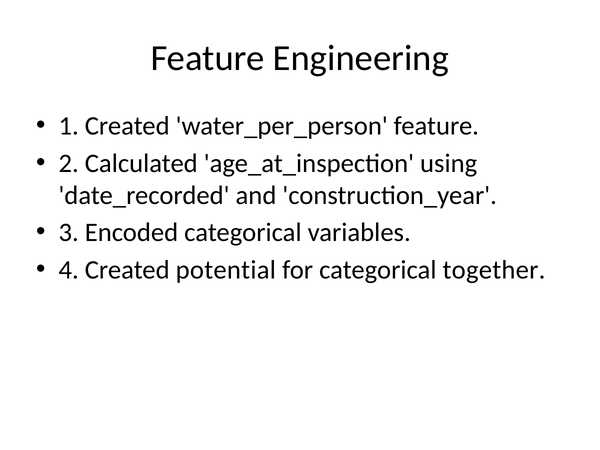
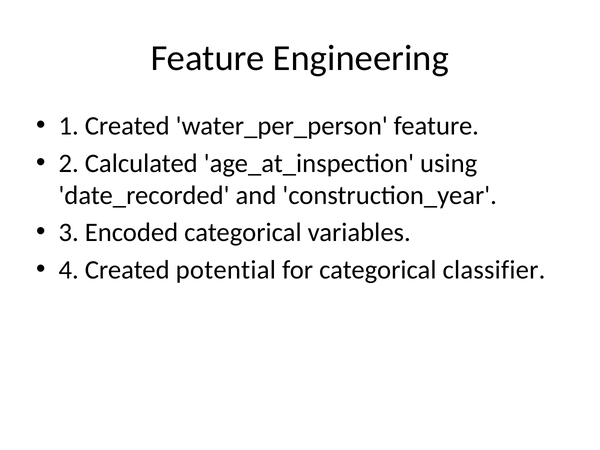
together: together -> classifier
